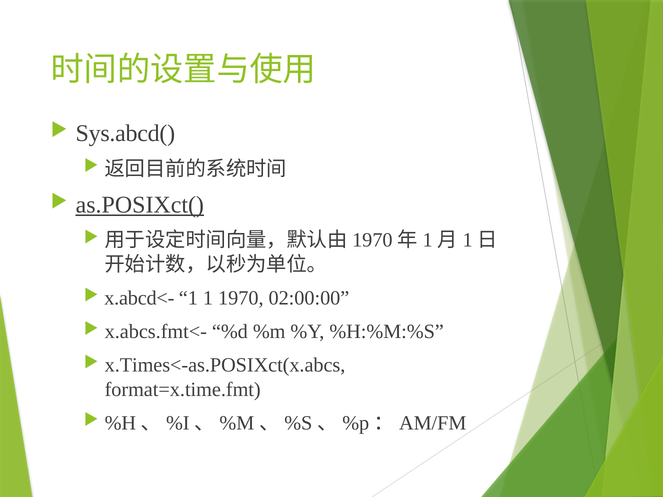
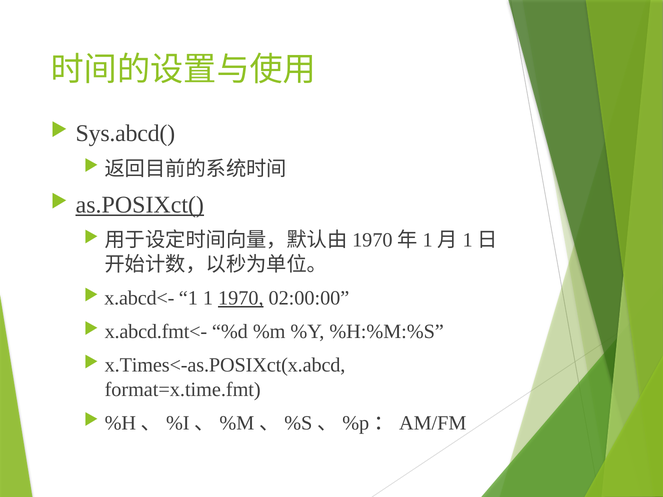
1970 underline: none -> present
x.abcs.fmt<-: x.abcs.fmt<- -> x.abcd.fmt<-
x.Times<-as.POSIXct(x.abcs: x.Times<-as.POSIXct(x.abcs -> x.Times<-as.POSIXct(x.abcd
